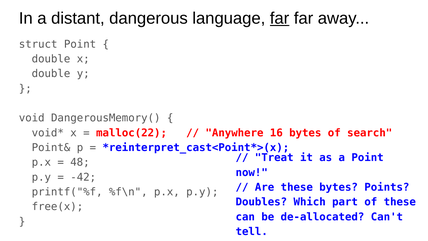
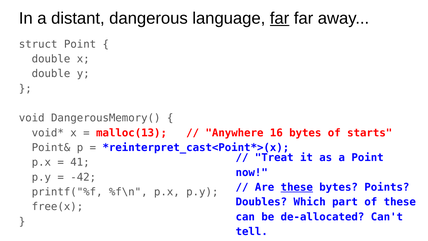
malloc(22: malloc(22 -> malloc(13
search: search -> starts
48: 48 -> 41
these at (297, 187) underline: none -> present
